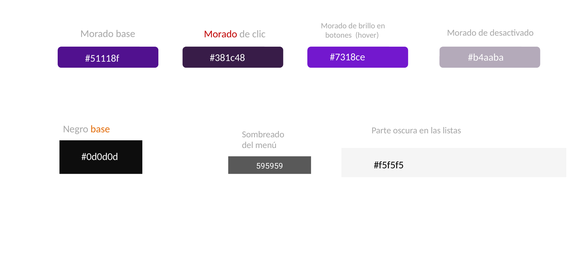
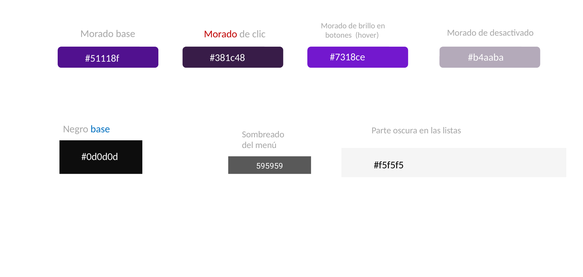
base at (100, 129) colour: orange -> blue
